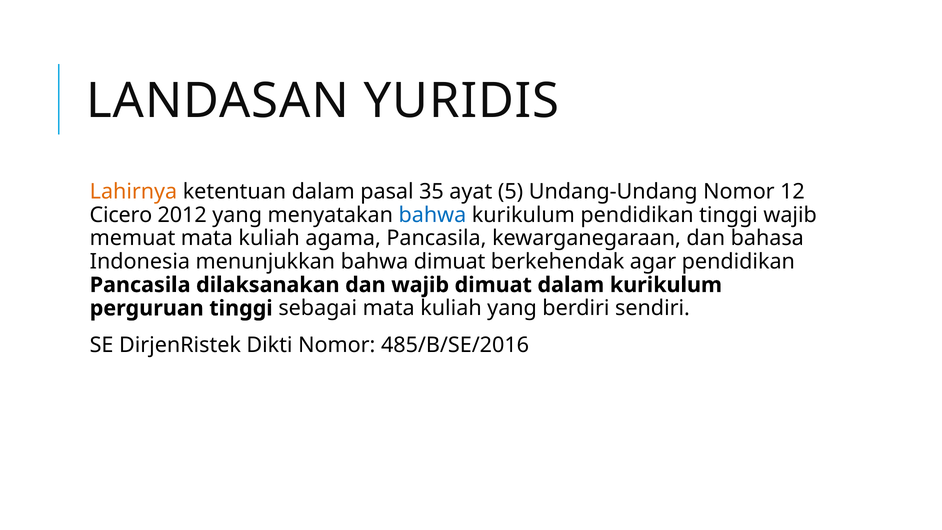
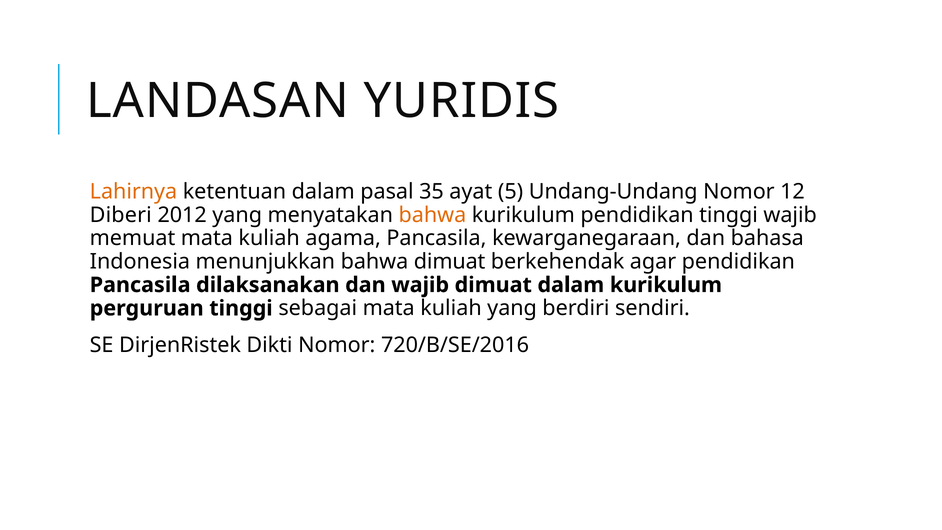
Cicero: Cicero -> Diberi
bahwa at (432, 215) colour: blue -> orange
485/B/SE/2016: 485/B/SE/2016 -> 720/B/SE/2016
